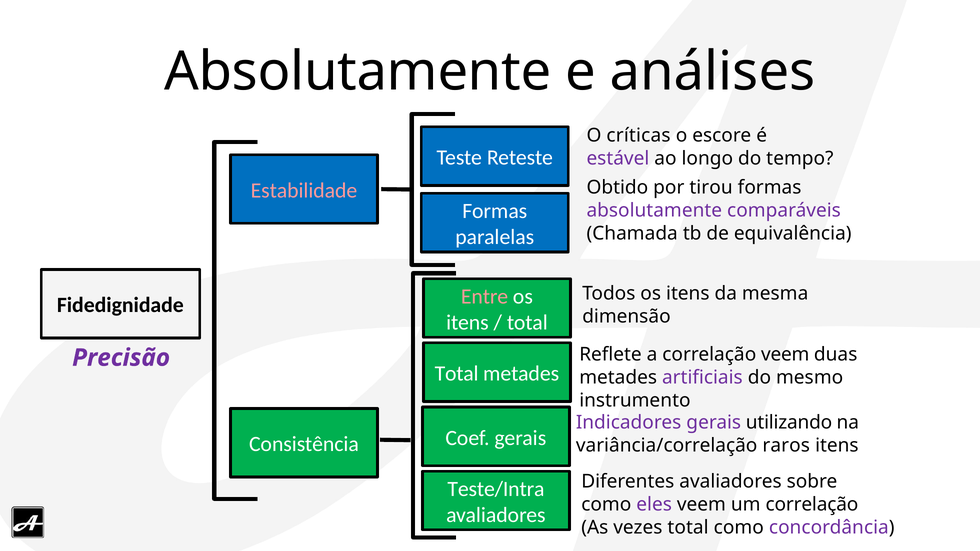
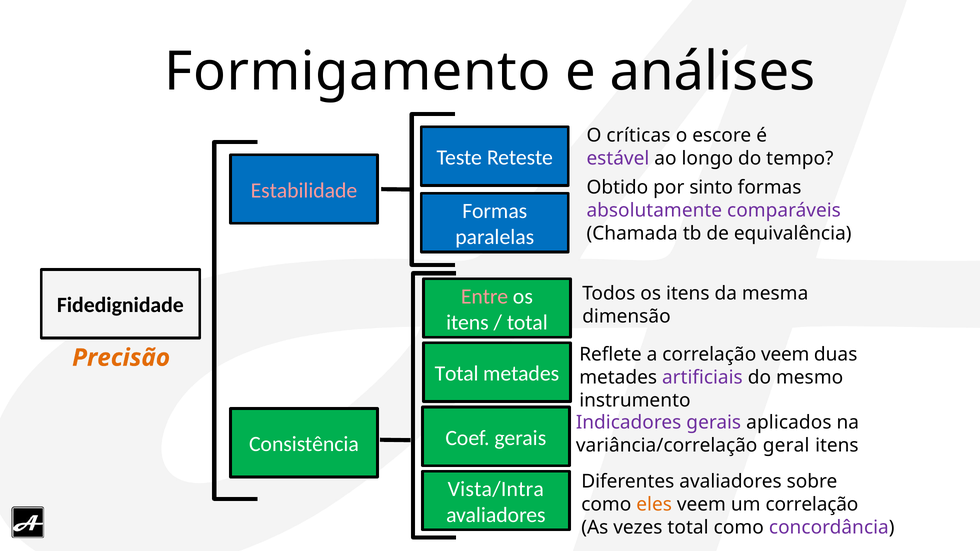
Absolutamente at (358, 72): Absolutamente -> Formigamento
tirou: tirou -> sinto
Precisão colour: purple -> orange
utilizando: utilizando -> aplicados
raros: raros -> geral
Teste/Intra: Teste/Intra -> Vista/Intra
eles colour: purple -> orange
